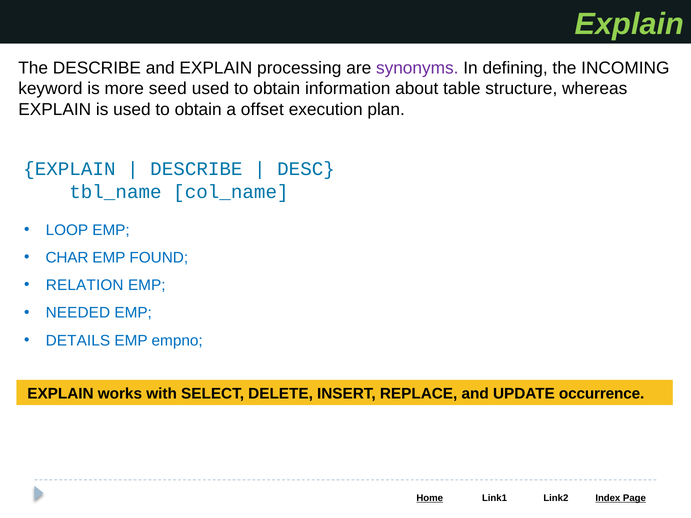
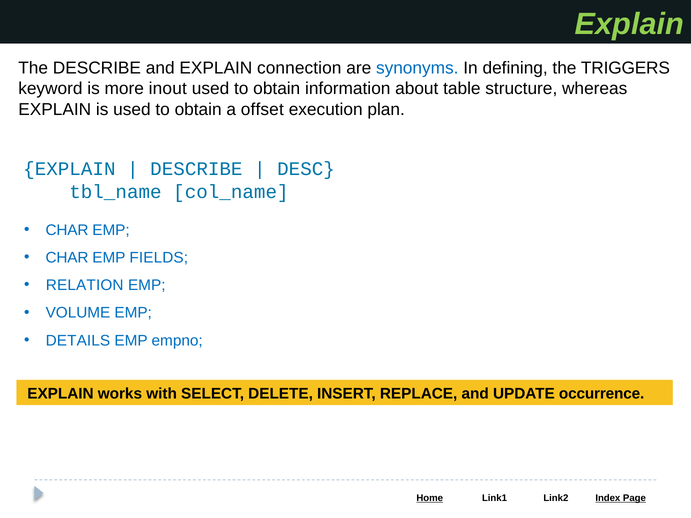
processing: processing -> connection
synonyms colour: purple -> blue
INCOMING: INCOMING -> TRIGGERS
seed: seed -> inout
LOOP at (67, 230): LOOP -> CHAR
FOUND: FOUND -> FIELDS
NEEDED: NEEDED -> VOLUME
